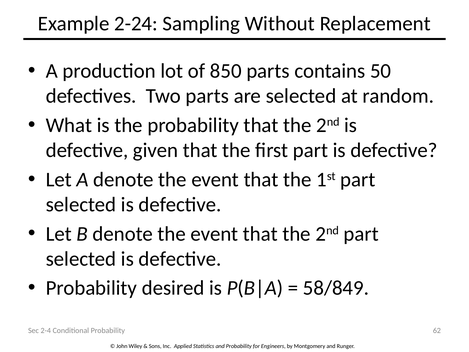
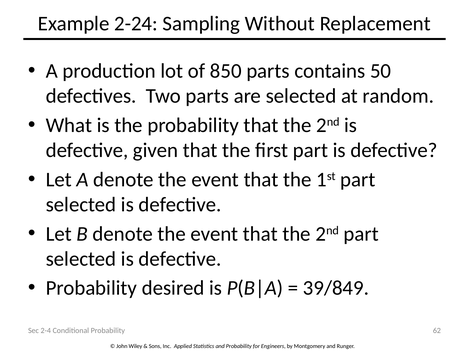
58/849: 58/849 -> 39/849
